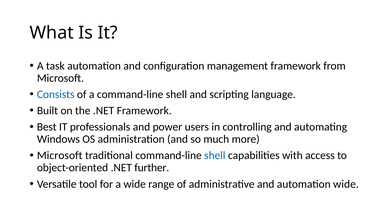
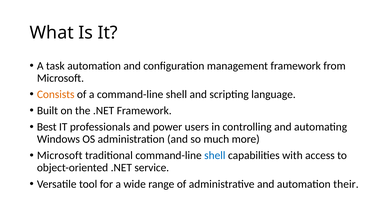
Consists colour: blue -> orange
further: further -> service
automation wide: wide -> their
